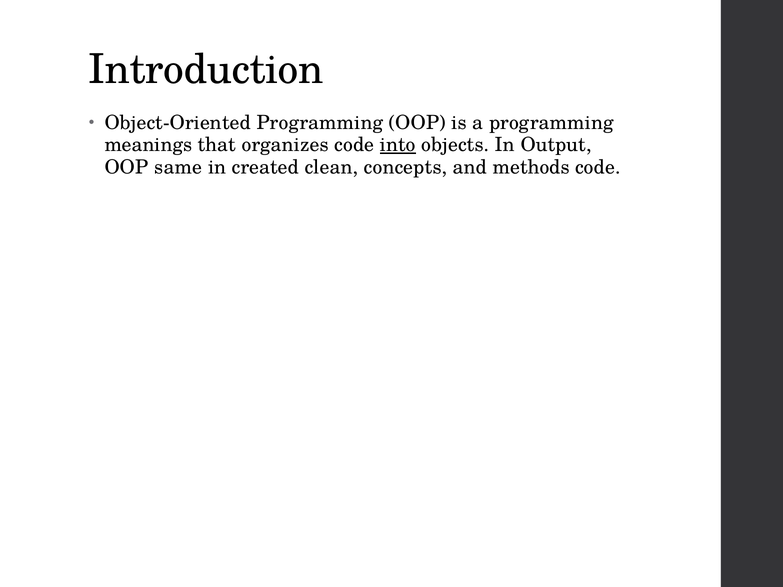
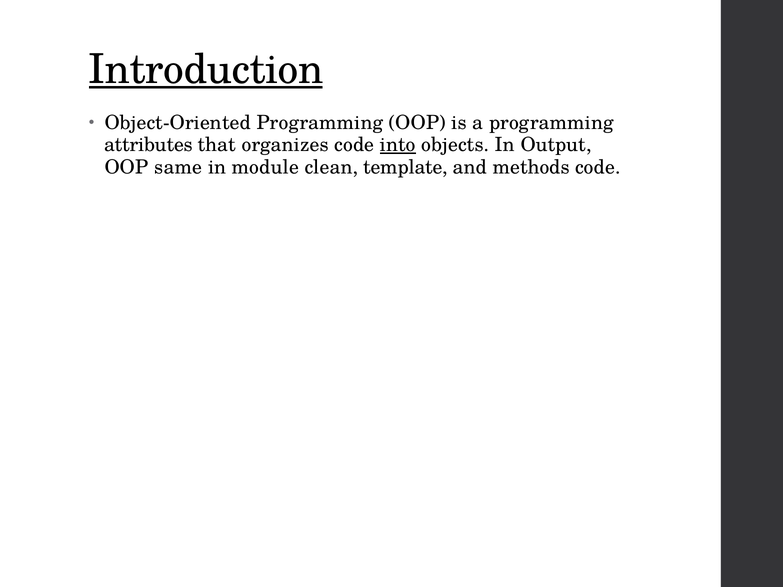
Introduction underline: none -> present
meanings: meanings -> attributes
created: created -> module
concepts: concepts -> template
